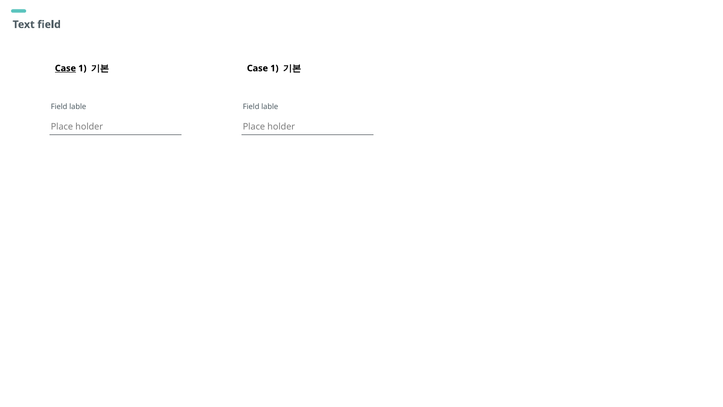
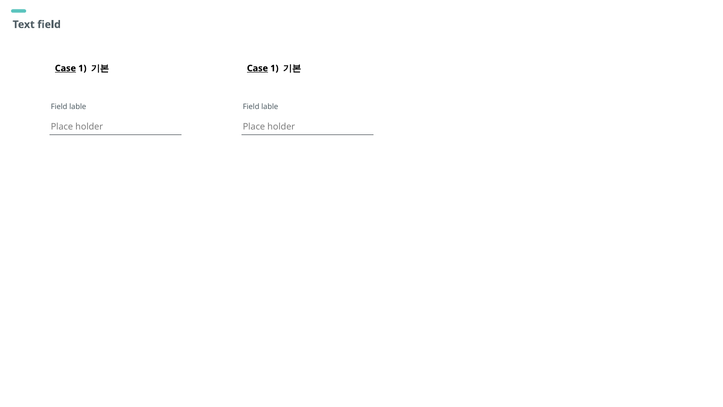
Case at (257, 68) underline: none -> present
